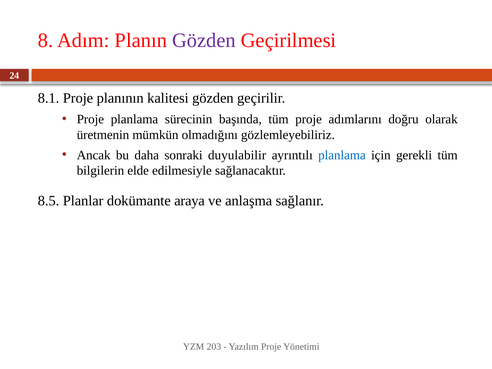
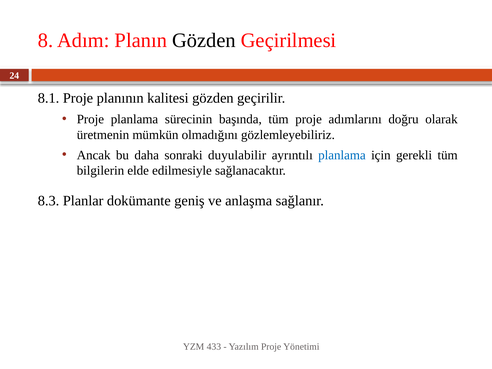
Gözden at (204, 40) colour: purple -> black
8.5: 8.5 -> 8.3
araya: araya -> geniş
203: 203 -> 433
